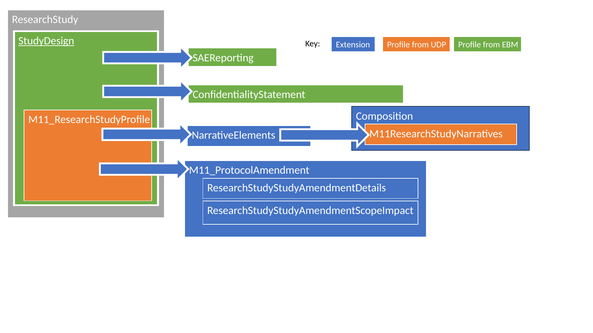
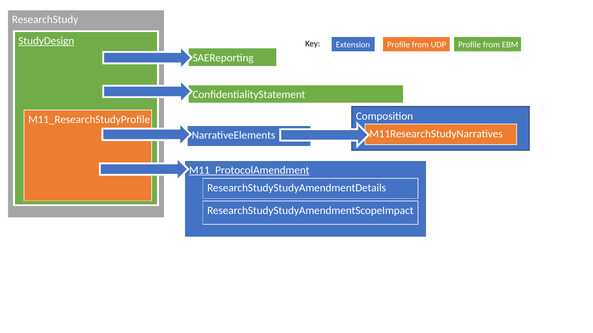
M11_ProtocolAmendment underline: none -> present
